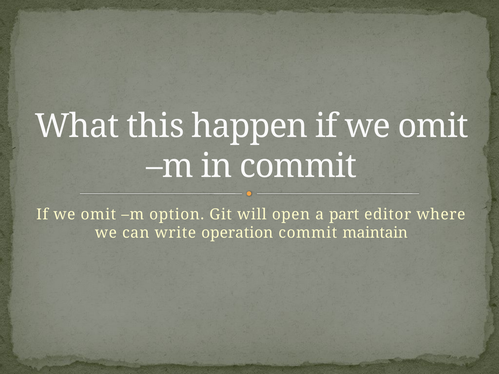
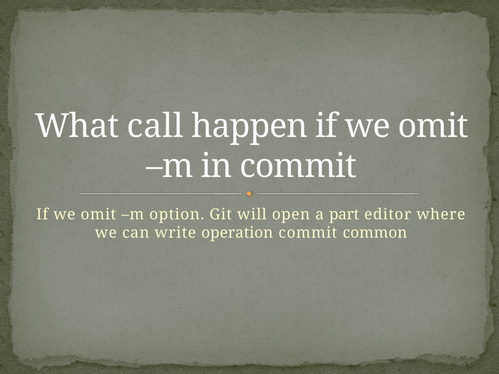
this: this -> call
maintain: maintain -> common
